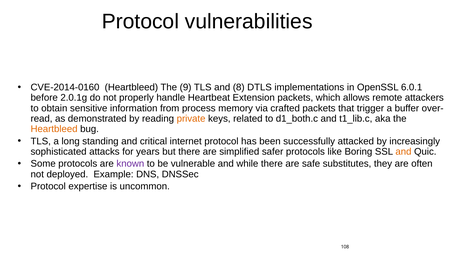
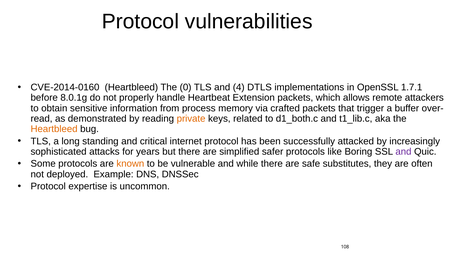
9: 9 -> 0
8: 8 -> 4
6.0.1: 6.0.1 -> 1.7.1
2.0.1g: 2.0.1g -> 8.0.1g
and at (403, 151) colour: orange -> purple
known colour: purple -> orange
